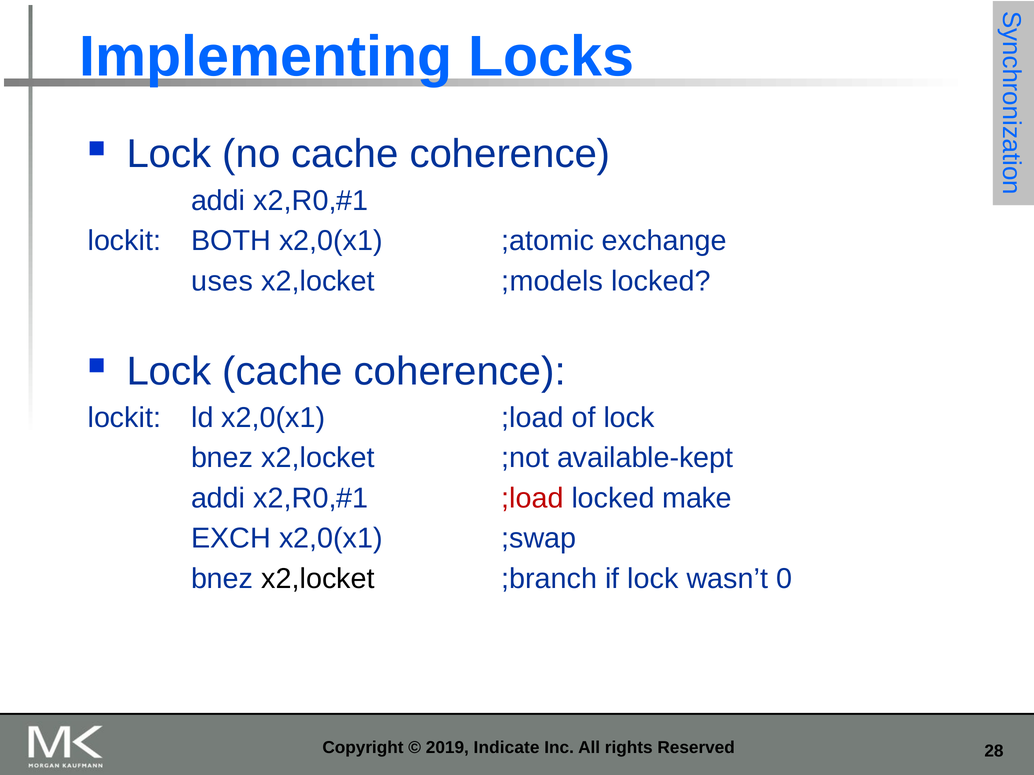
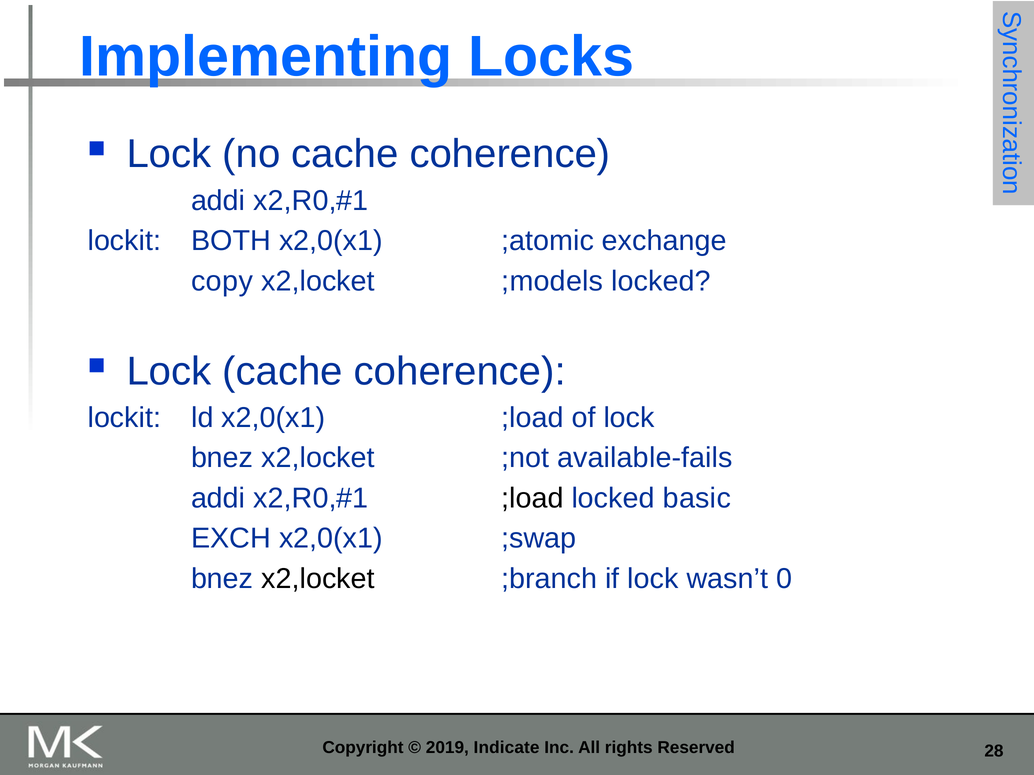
uses: uses -> copy
available-kept: available-kept -> available-fails
;load at (532, 499) colour: red -> black
make: make -> basic
